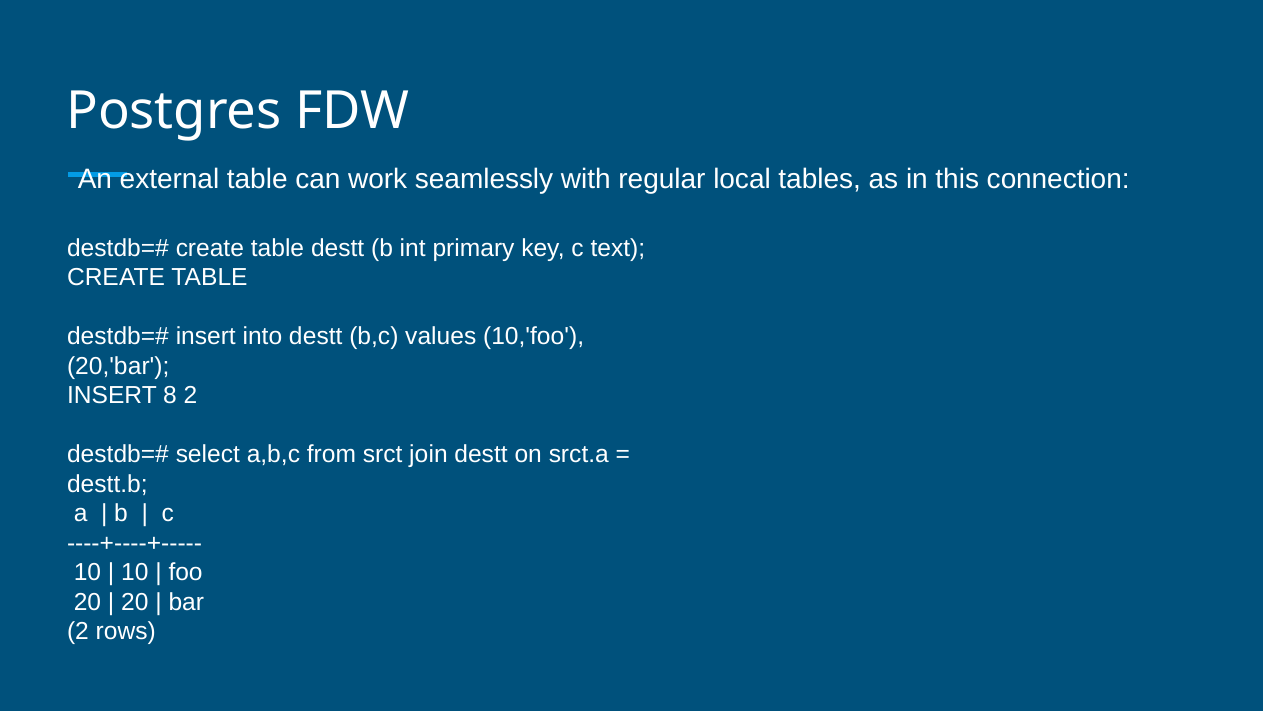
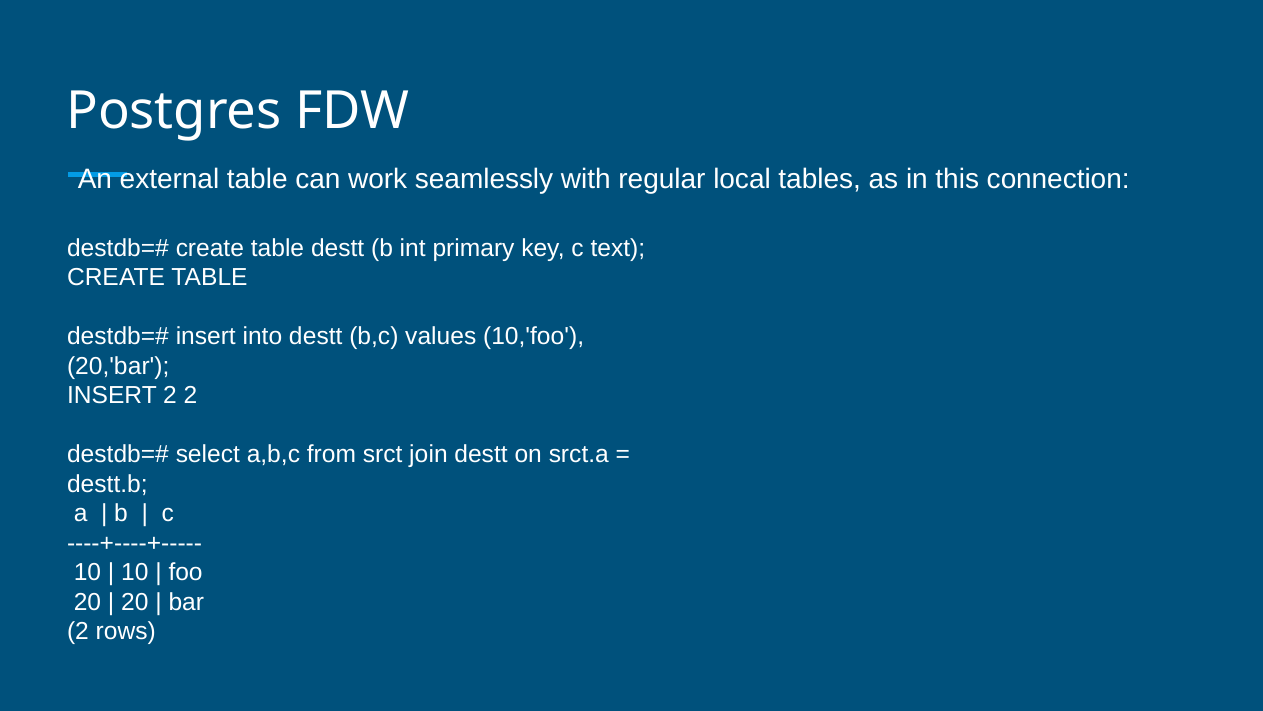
INSERT 8: 8 -> 2
